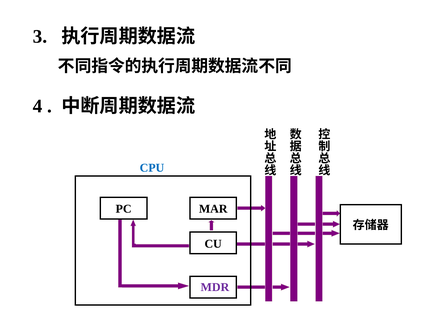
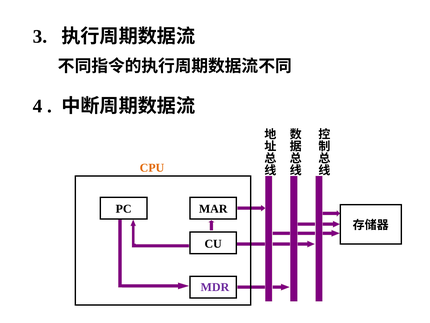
CPU colour: blue -> orange
